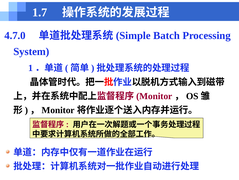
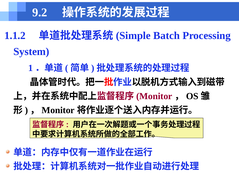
1.7: 1.7 -> 9.2
4.7.0: 4.7.0 -> 1.1.2
